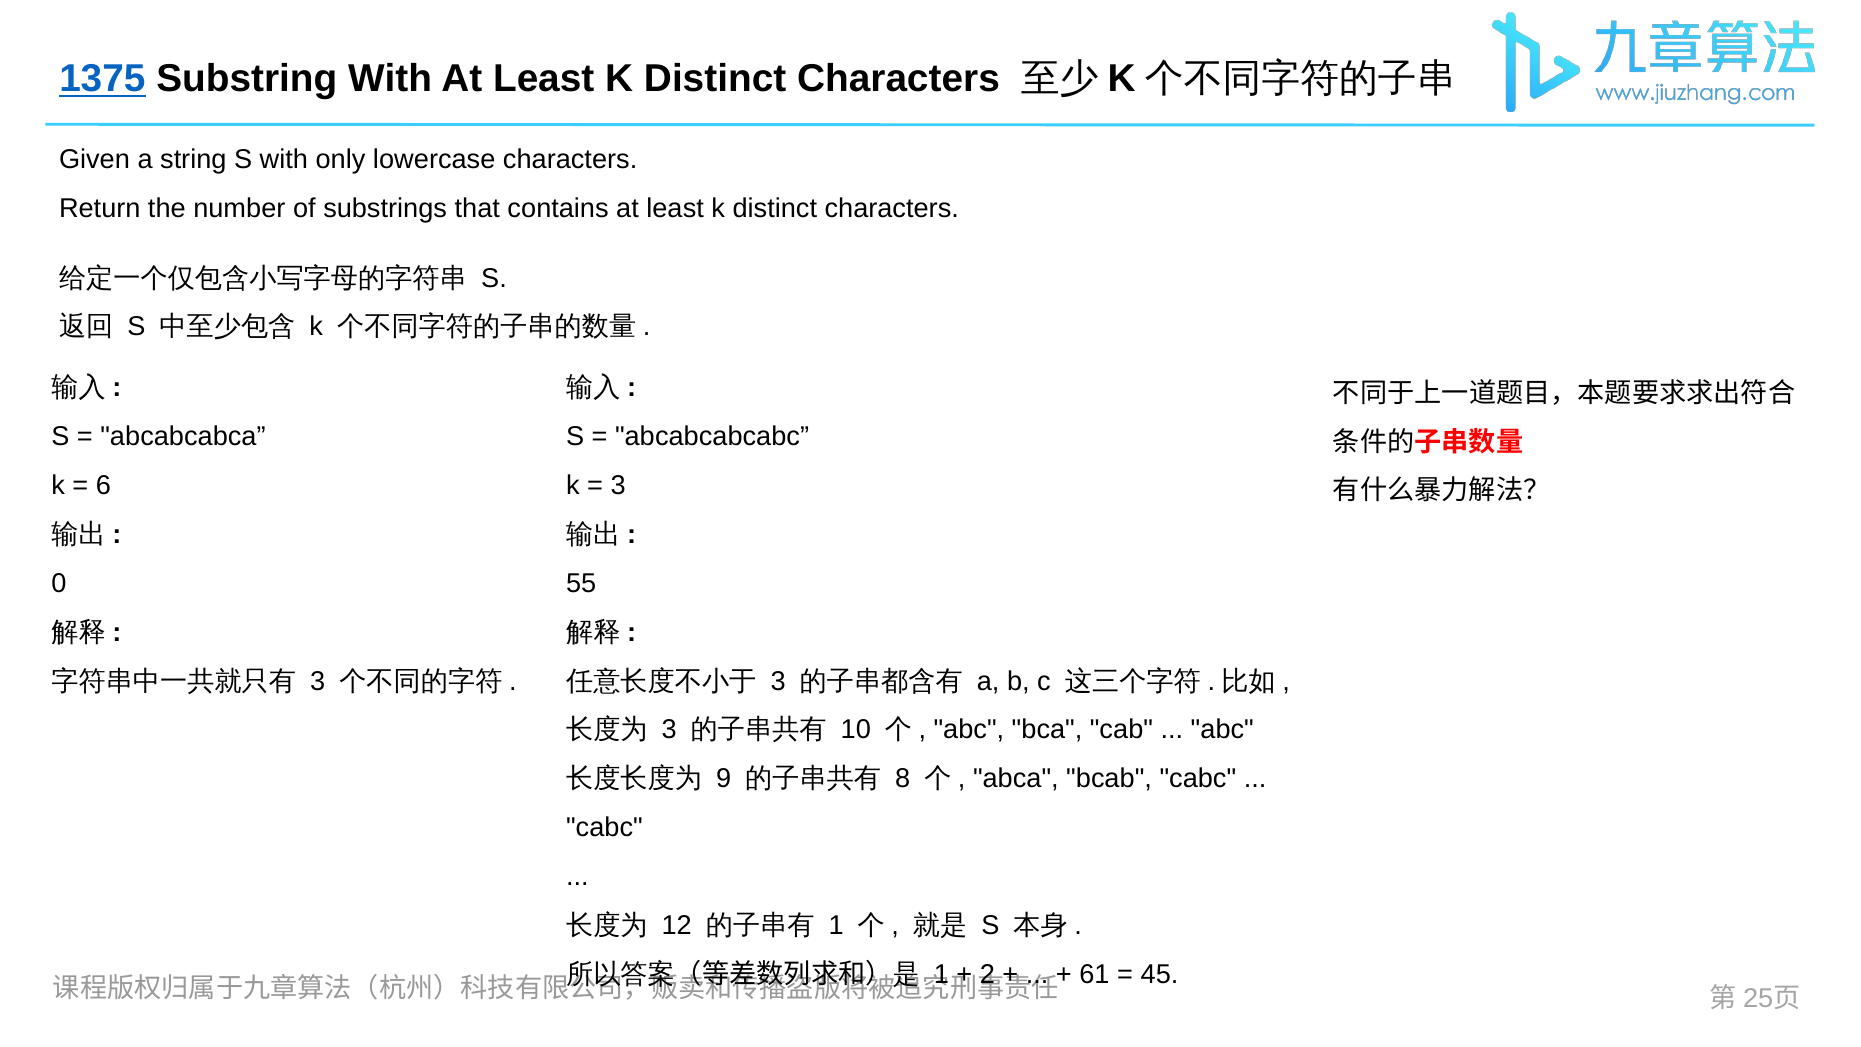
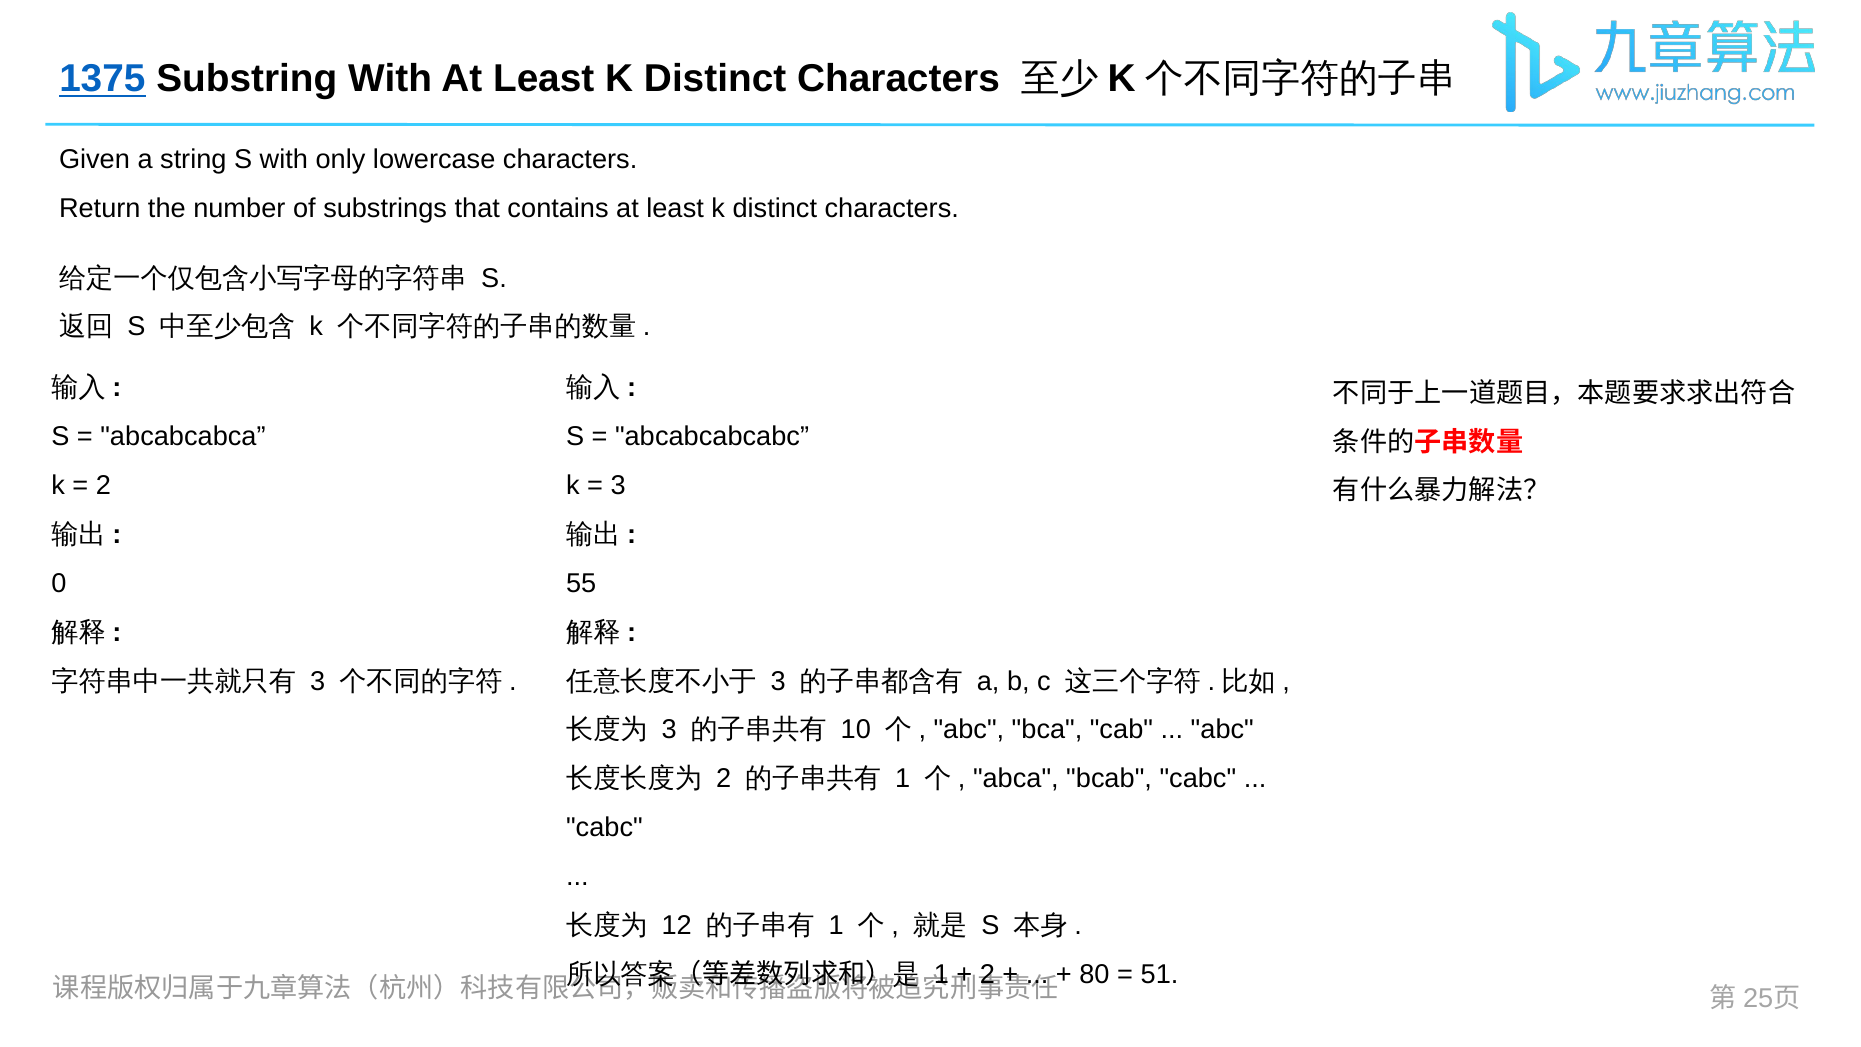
6 at (103, 486): 6 -> 2
9 at (724, 779): 9 -> 2
8 at (903, 779): 8 -> 1
61: 61 -> 80
45: 45 -> 51
